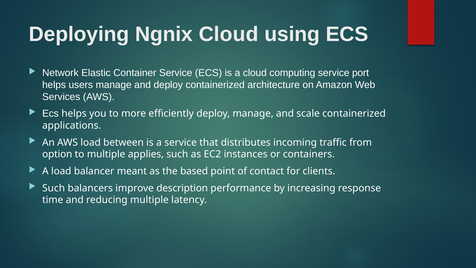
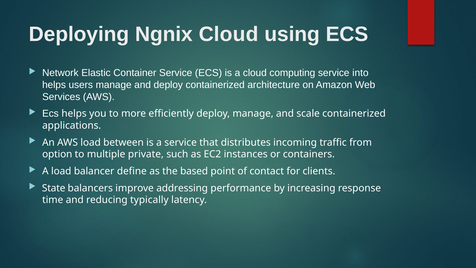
port: port -> into
applies: applies -> private
meant: meant -> define
Such at (54, 188): Such -> State
description: description -> addressing
reducing multiple: multiple -> typically
